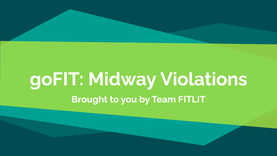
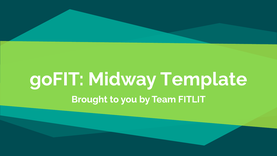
Violations: Violations -> Template
